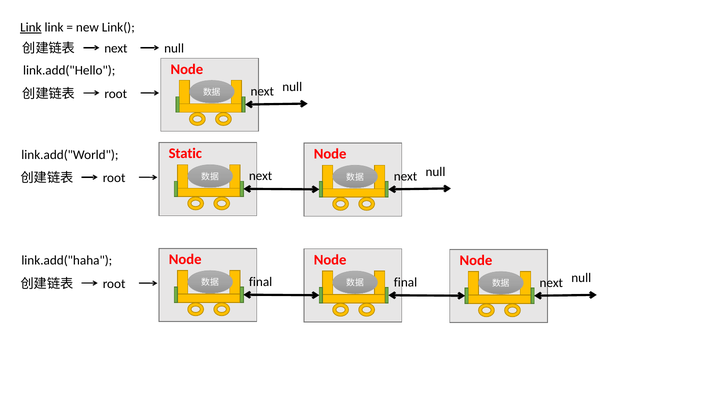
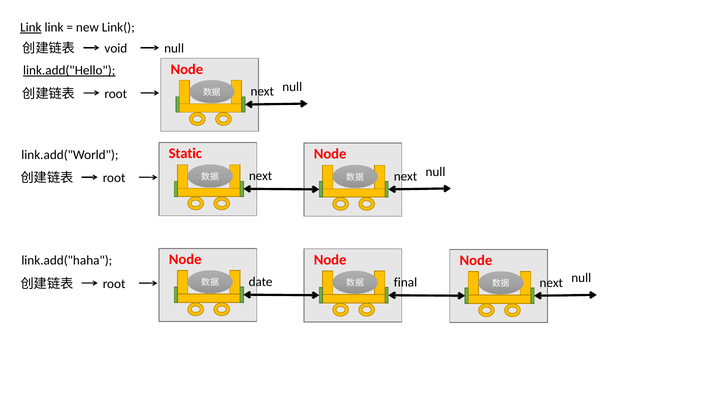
next at (116, 49): next -> void
link.add("Hello underline: none -> present
final at (261, 282): final -> date
